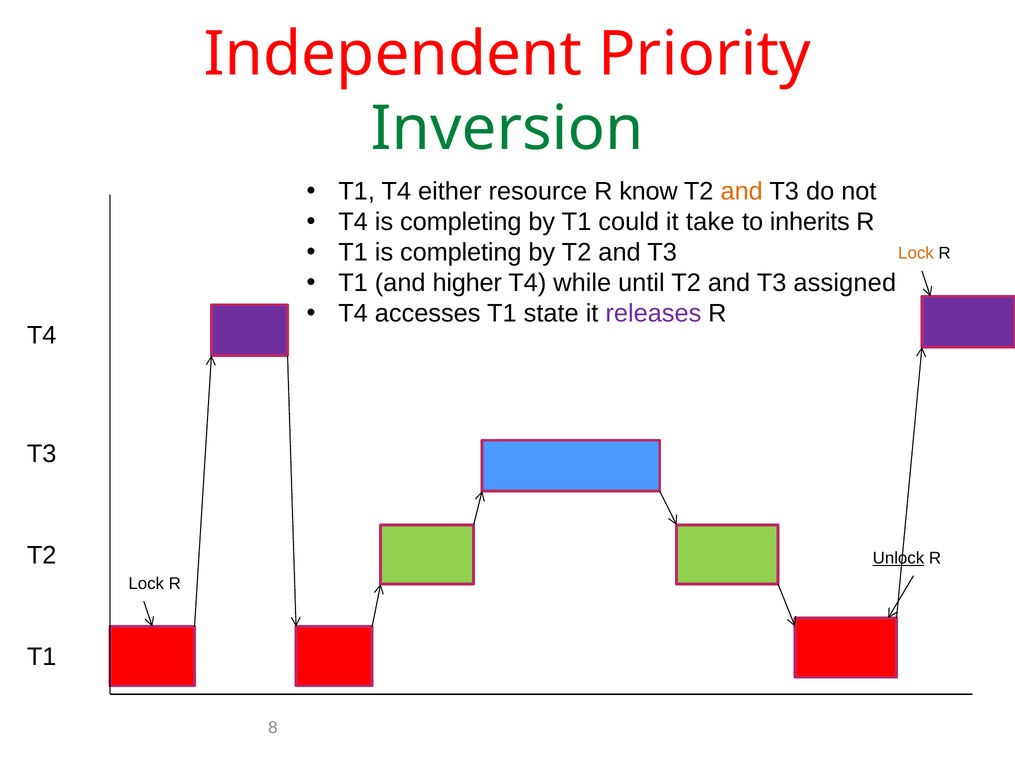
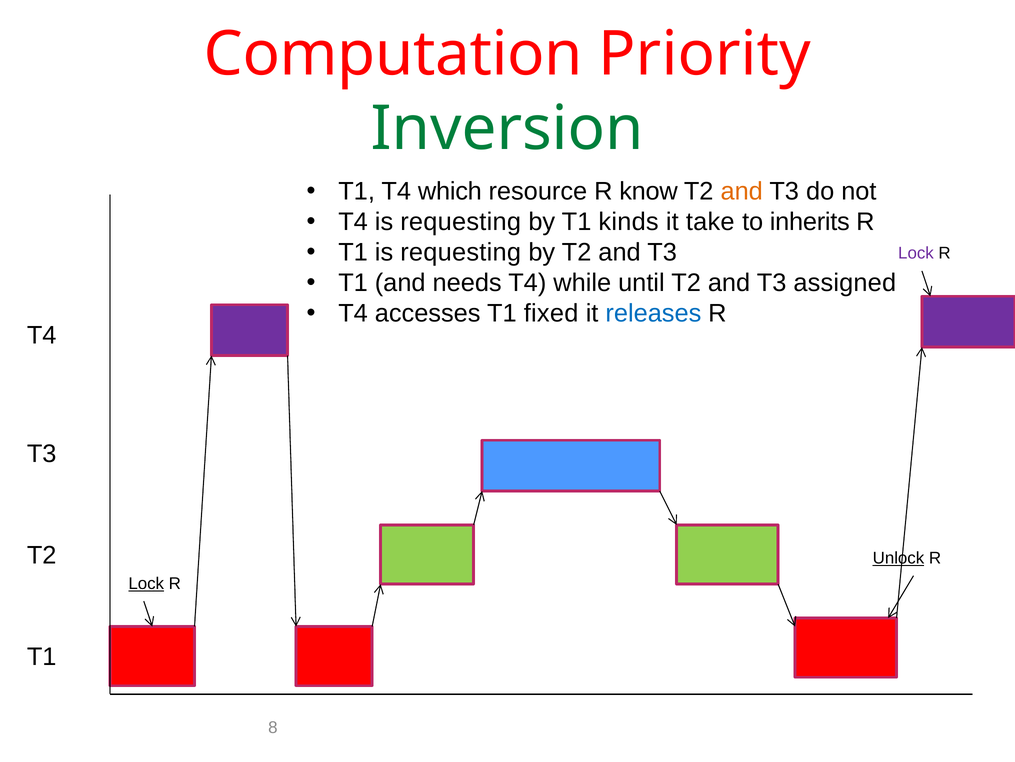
Independent: Independent -> Computation
either: either -> which
T4 is completing: completing -> requesting
could: could -> kinds
T1 is completing: completing -> requesting
Lock at (916, 253) colour: orange -> purple
higher: higher -> needs
state: state -> fixed
releases colour: purple -> blue
Lock at (146, 583) underline: none -> present
